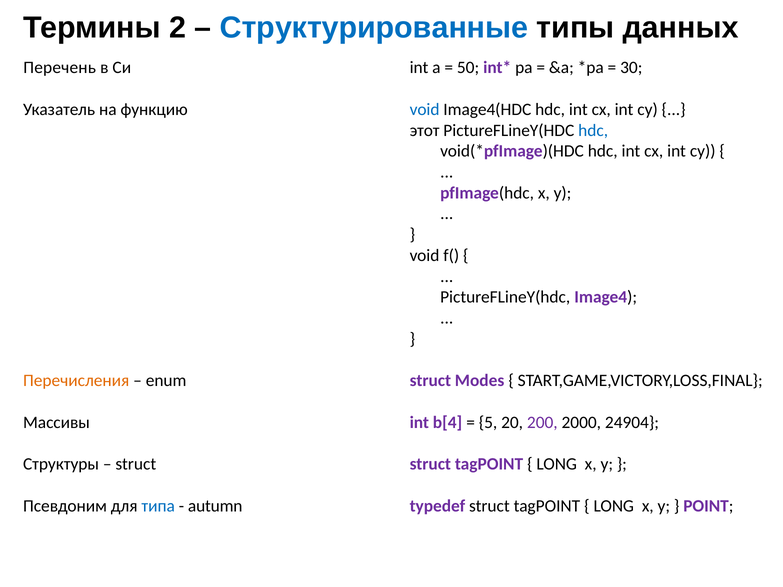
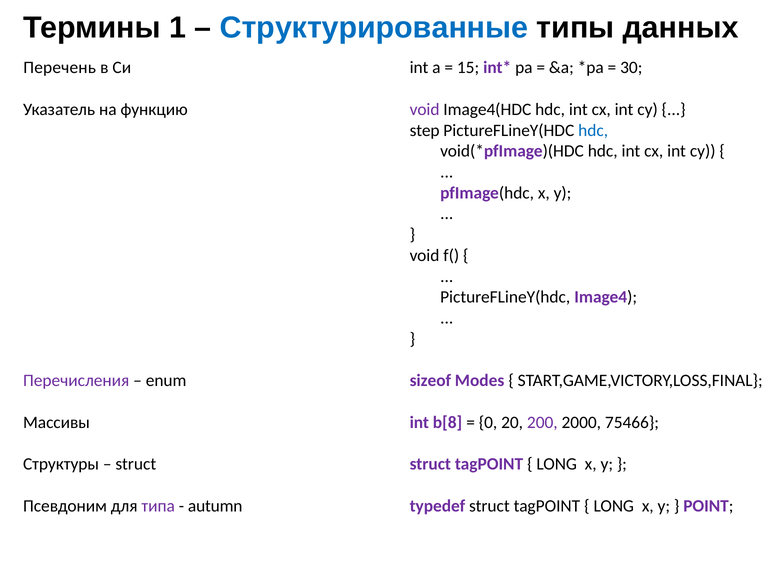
2: 2 -> 1
50: 50 -> 15
void at (425, 109) colour: blue -> purple
этот: этот -> step
Перечисления colour: orange -> purple
struct at (430, 381): struct -> sizeof
b[4: b[4 -> b[8
5: 5 -> 0
24904: 24904 -> 75466
типа colour: blue -> purple
